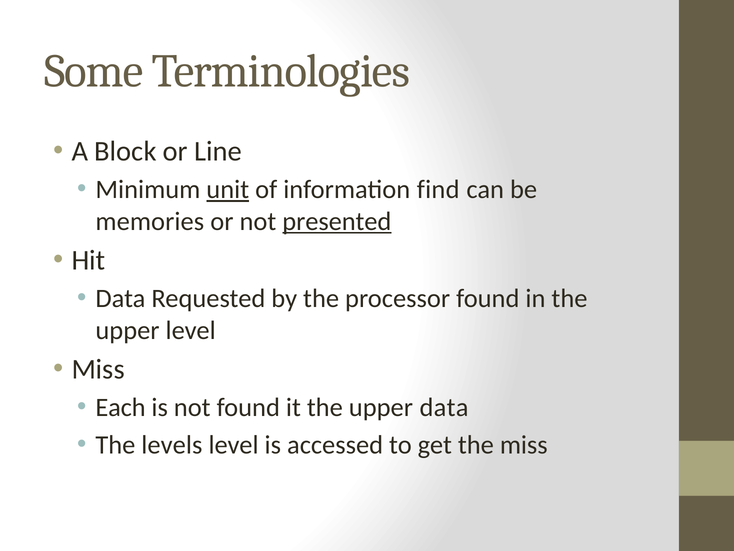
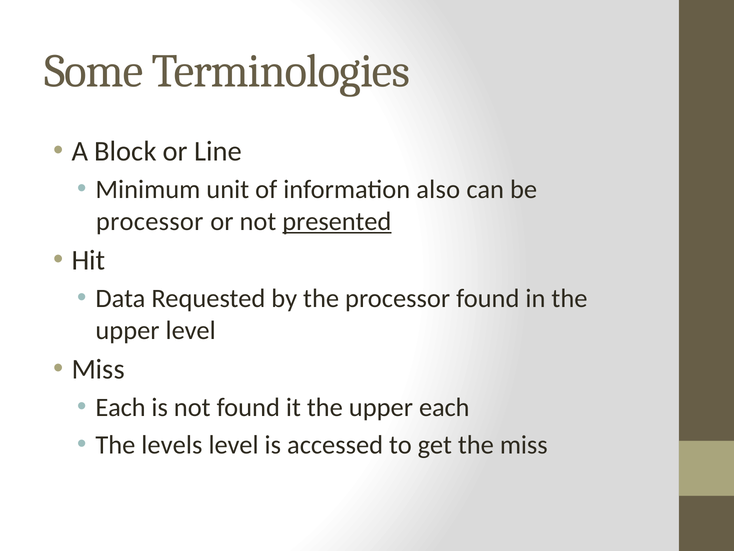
unit underline: present -> none
find: find -> also
memories at (150, 221): memories -> processor
upper data: data -> each
